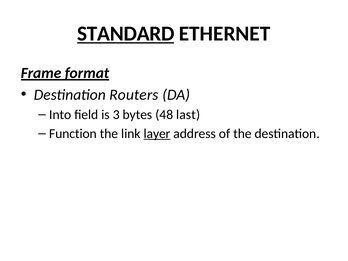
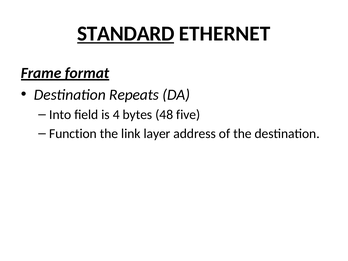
Routers: Routers -> Repeats
3: 3 -> 4
last: last -> five
layer underline: present -> none
